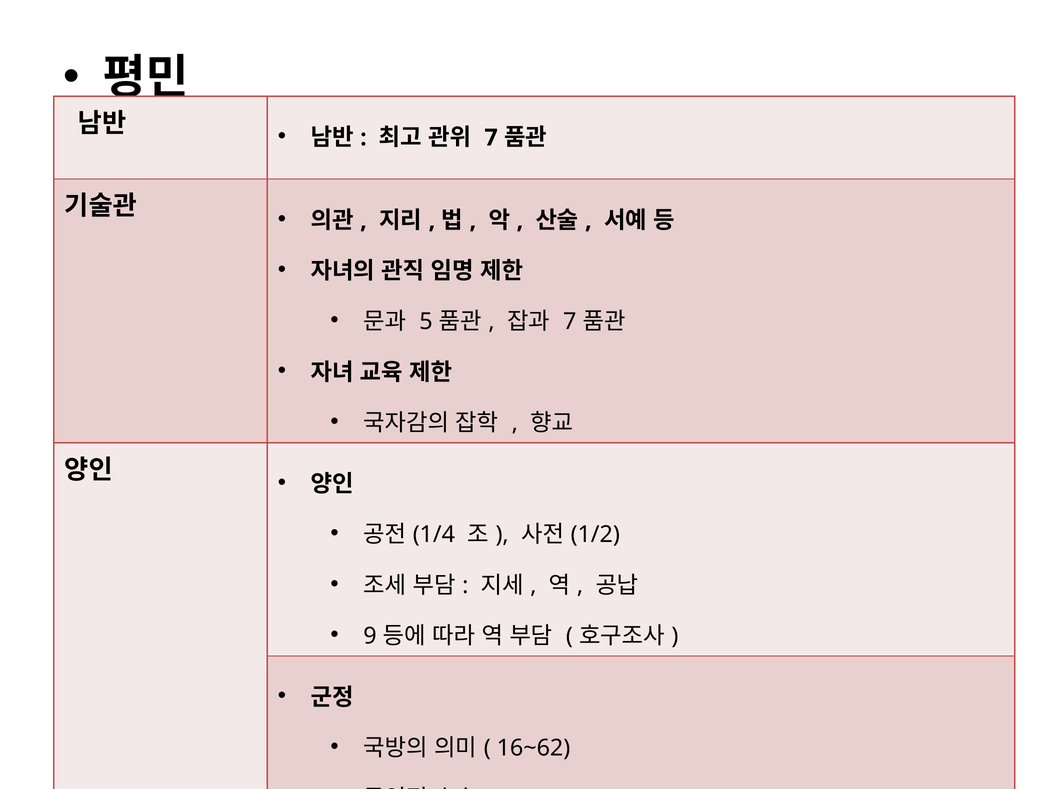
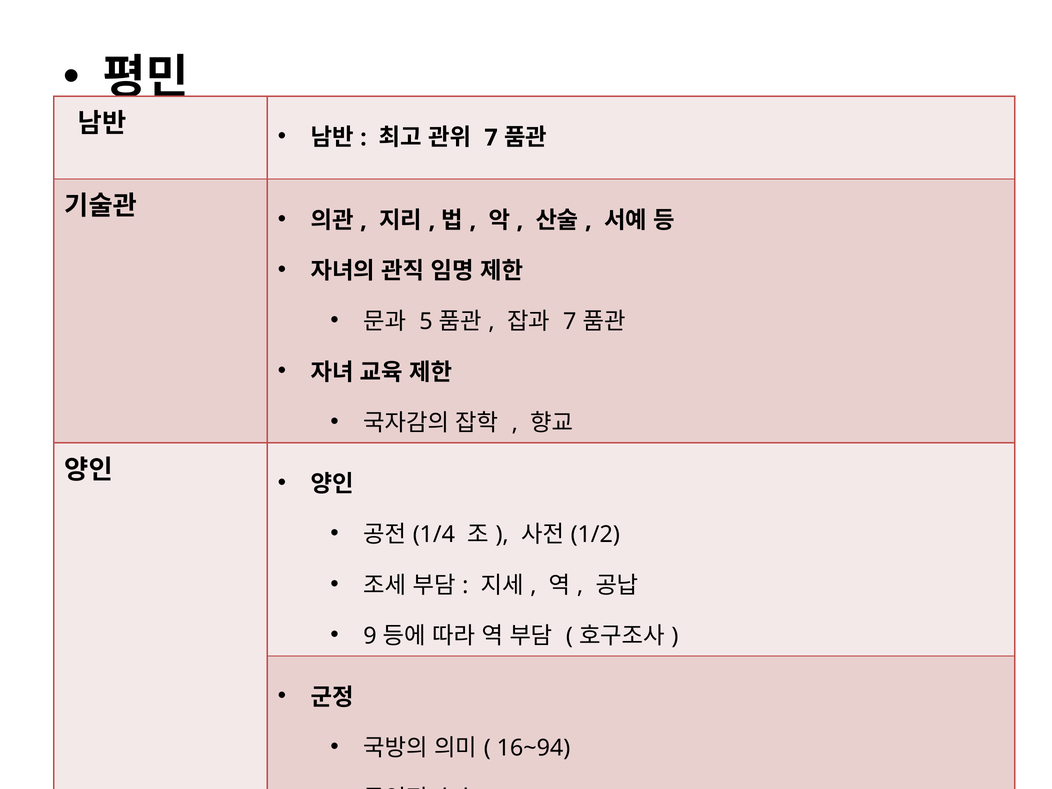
16~62: 16~62 -> 16~94
